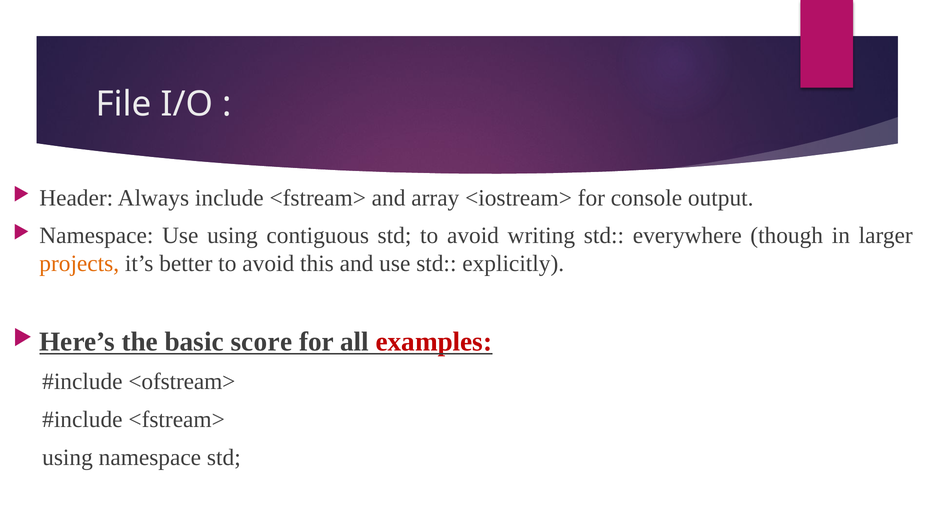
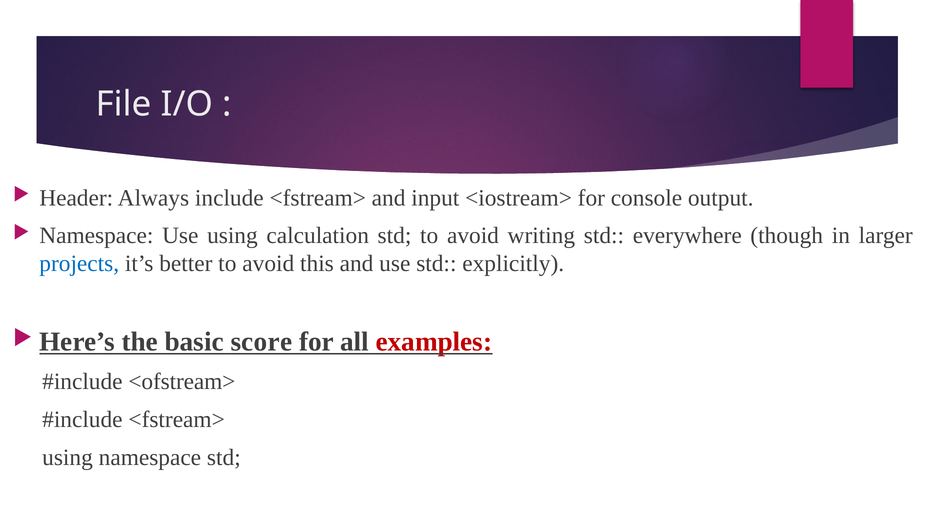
array: array -> input
contiguous: contiguous -> calculation
projects colour: orange -> blue
